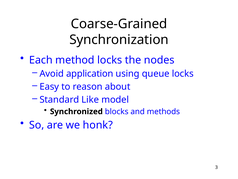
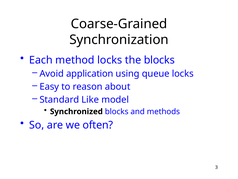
the nodes: nodes -> blocks
honk: honk -> often
